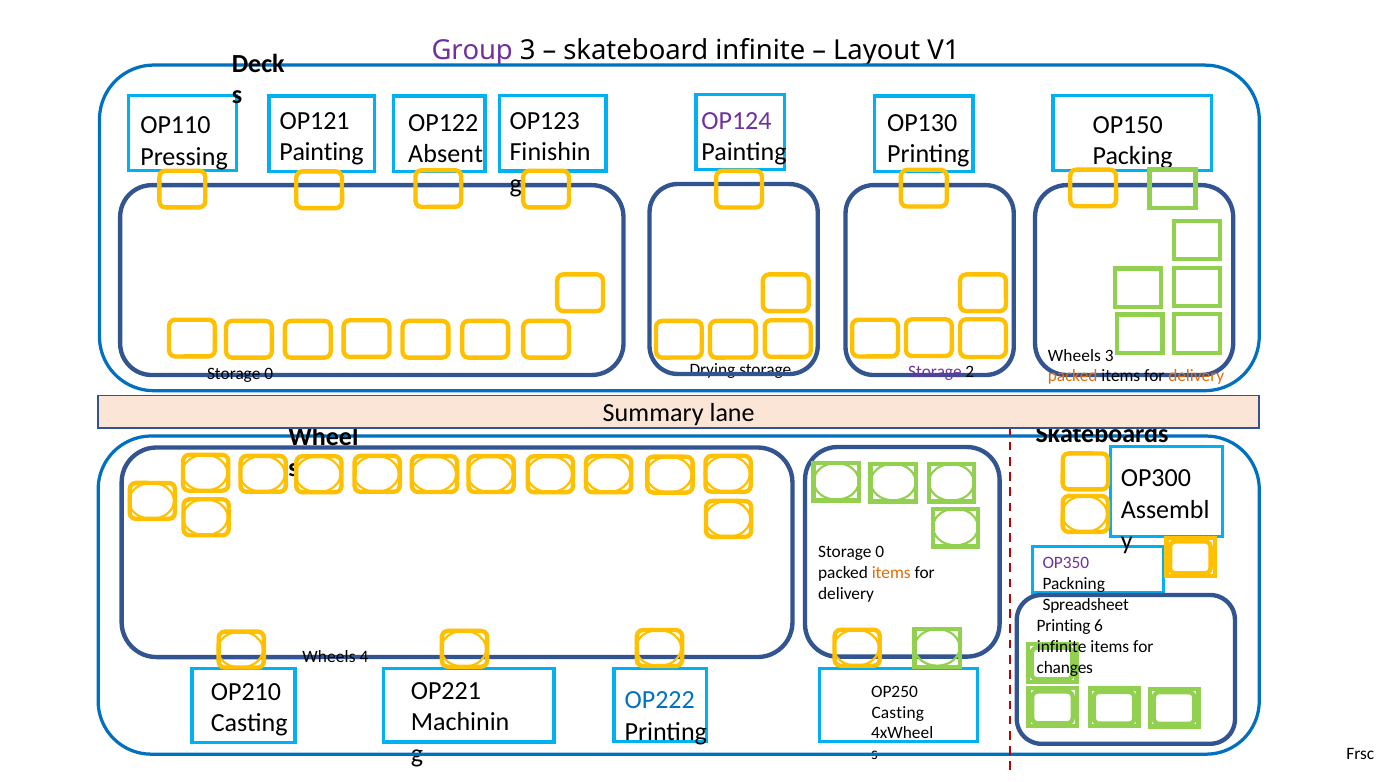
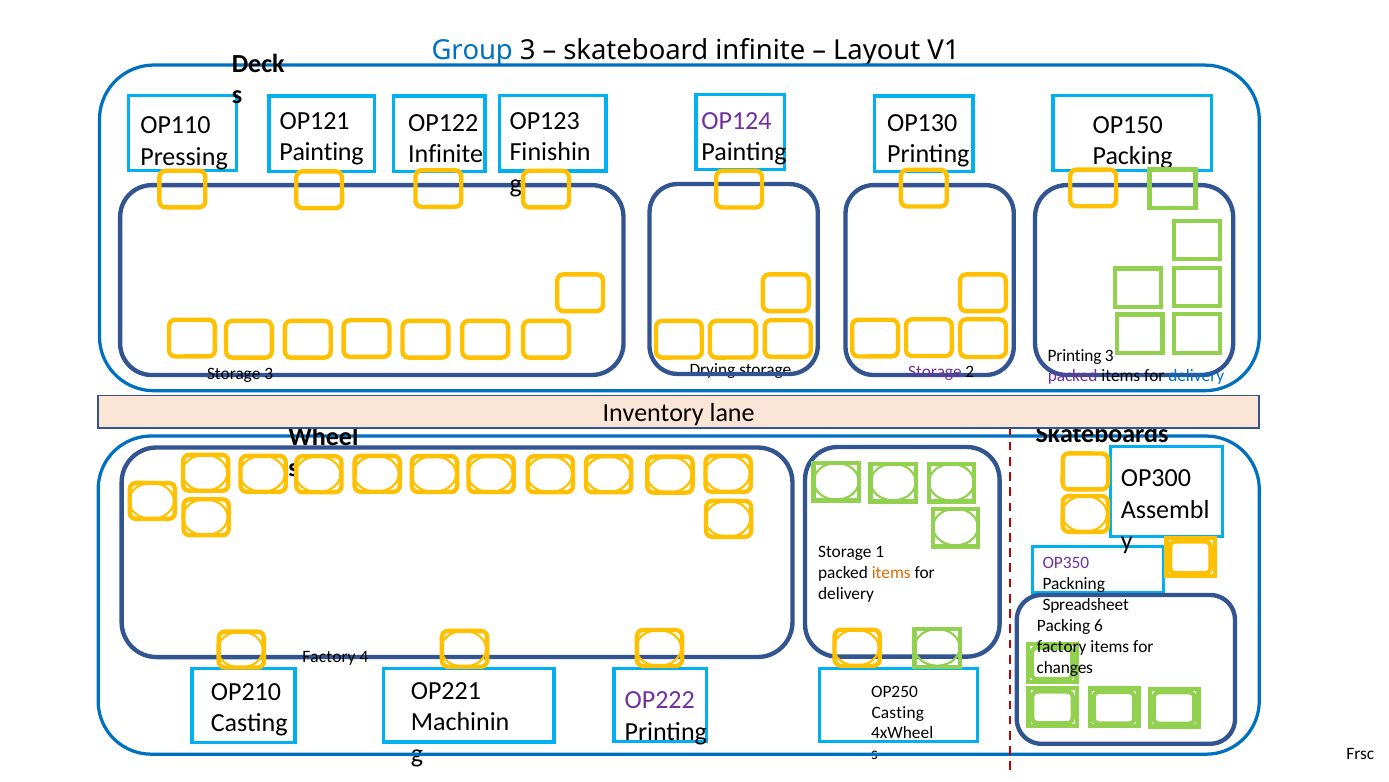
Group colour: purple -> blue
Absent at (446, 154): Absent -> Infinite
Wheels at (1074, 355): Wheels -> Printing
0 at (269, 373): 0 -> 3
packed at (1073, 376) colour: orange -> purple
delivery at (1196, 376) colour: orange -> blue
Summary: Summary -> Inventory
0 at (880, 551): 0 -> 1
Printing at (1064, 625): Printing -> Packing
infinite at (1062, 646): infinite -> factory
Wheels at (329, 656): Wheels -> Factory
OP222 colour: blue -> purple
